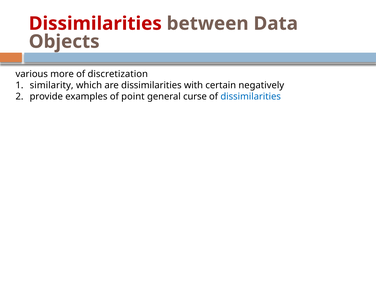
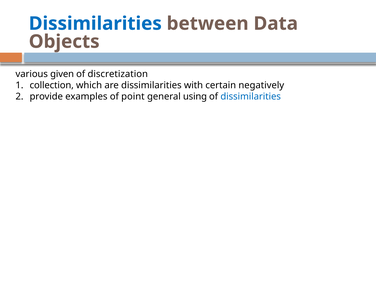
Dissimilarities at (95, 24) colour: red -> blue
more: more -> given
similarity: similarity -> collection
curse: curse -> using
